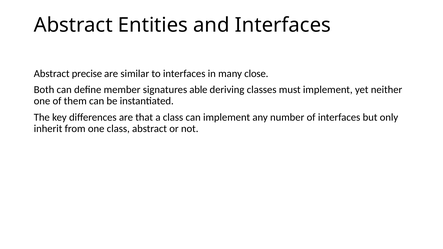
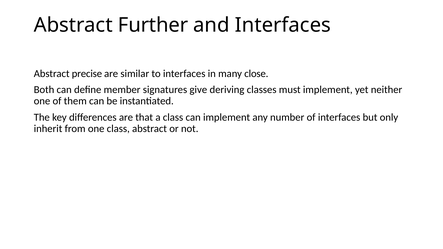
Entities: Entities -> Further
able: able -> give
